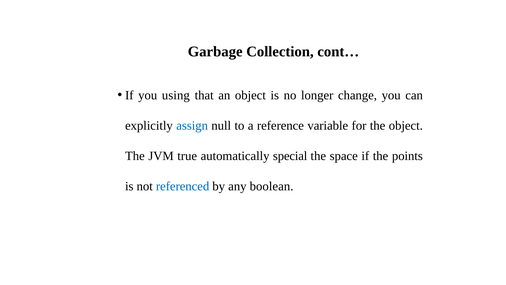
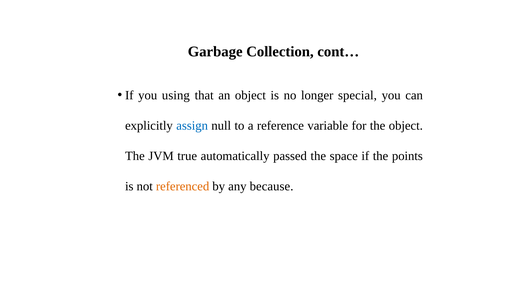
change: change -> special
special: special -> passed
referenced colour: blue -> orange
boolean: boolean -> because
